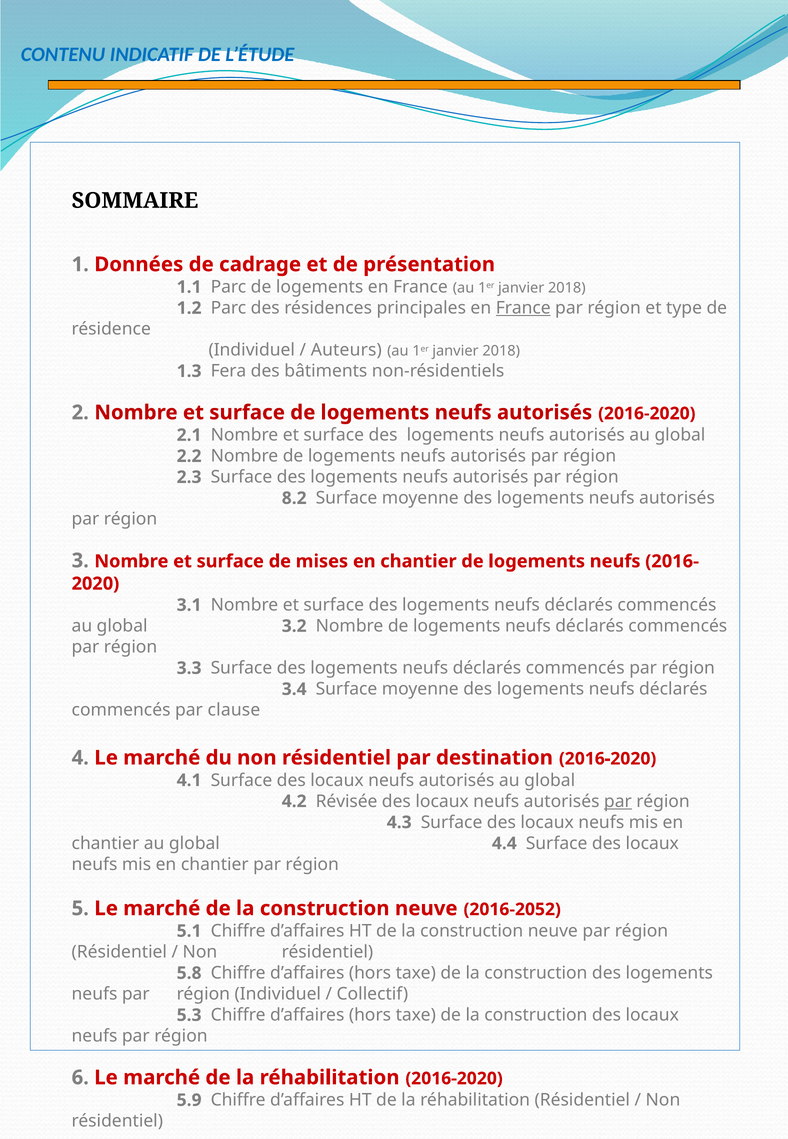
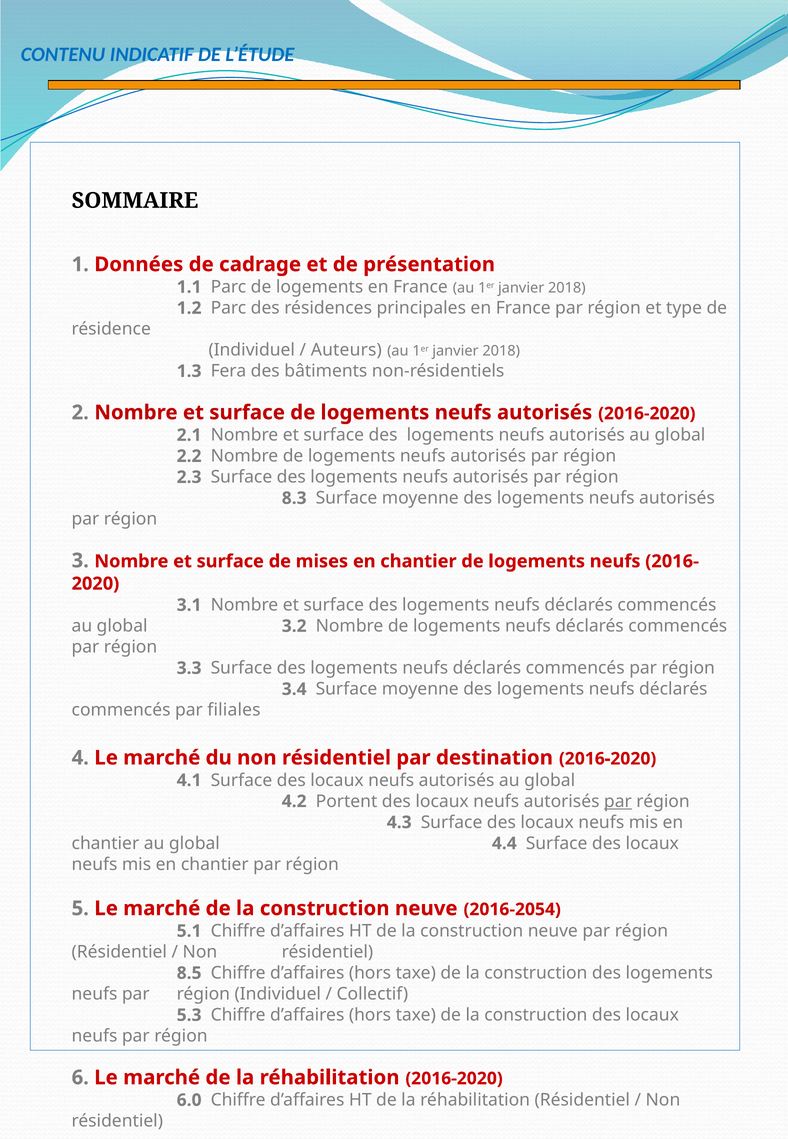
France at (523, 308) underline: present -> none
8.2: 8.2 -> 8.3
clause: clause -> filiales
Révisée: Révisée -> Portent
2016-2052: 2016-2052 -> 2016-2054
5.8: 5.8 -> 8.5
5.9: 5.9 -> 6.0
